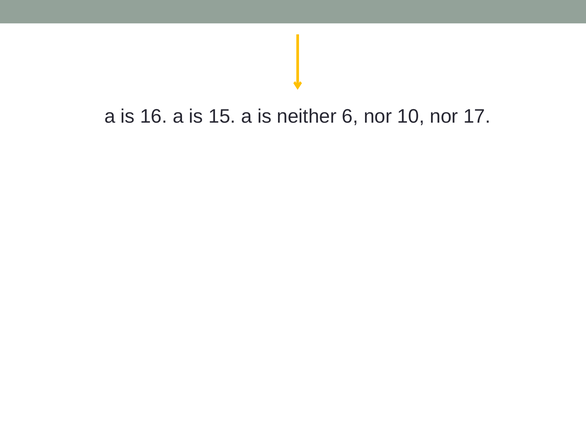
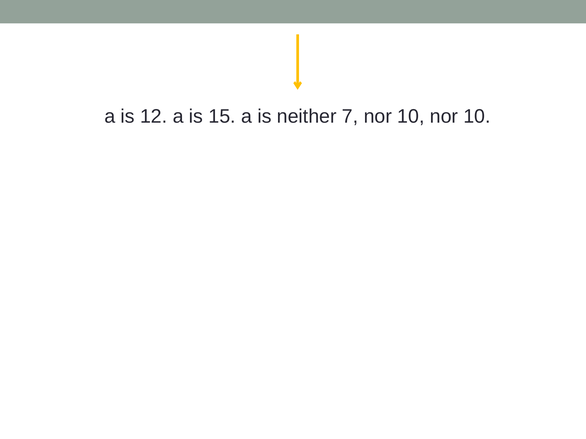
16: 16 -> 12
6: 6 -> 7
10 nor 17: 17 -> 10
